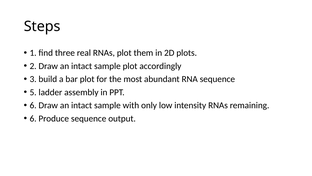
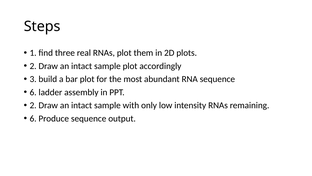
5 at (33, 92): 5 -> 6
6 at (33, 105): 6 -> 2
